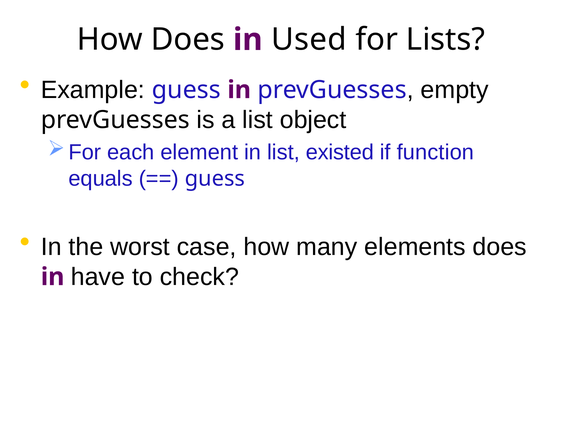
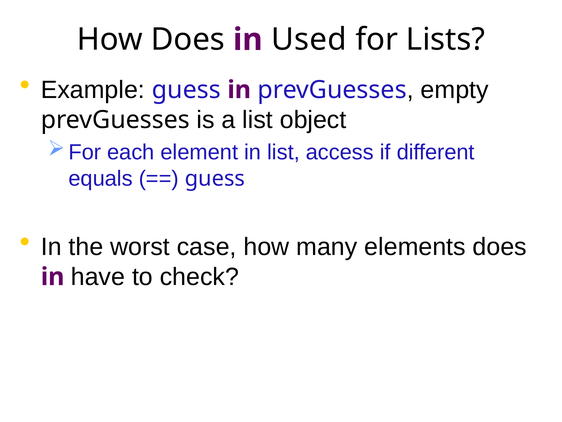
existed: existed -> access
function: function -> different
